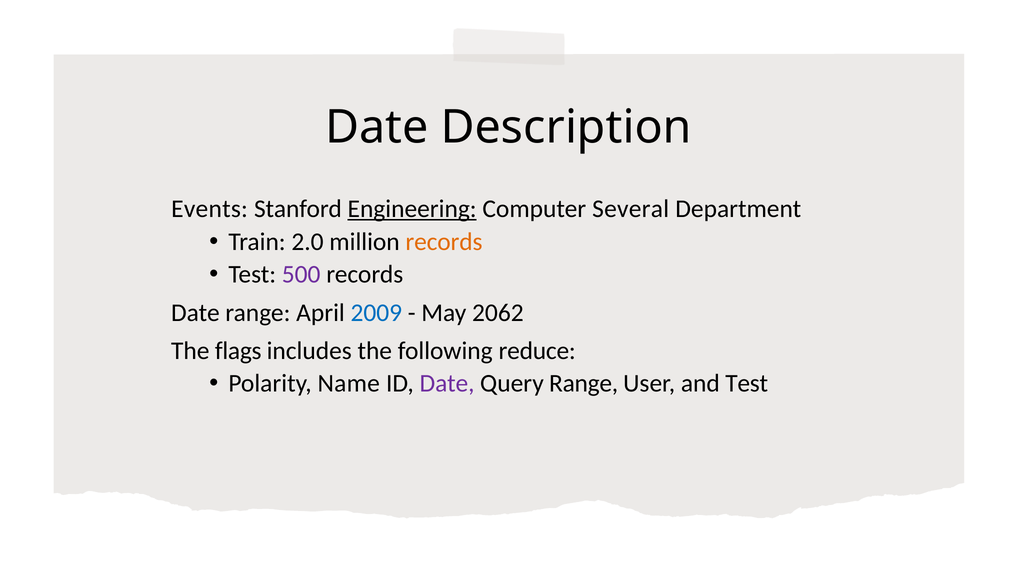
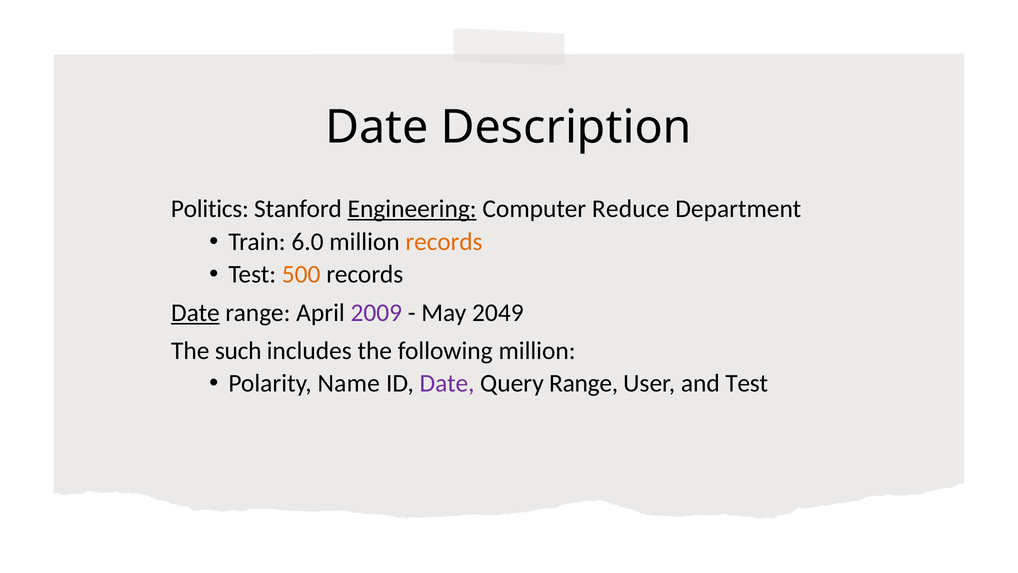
Events: Events -> Politics
Several: Several -> Reduce
2.0: 2.0 -> 6.0
500 colour: purple -> orange
Date at (195, 312) underline: none -> present
2009 colour: blue -> purple
2062: 2062 -> 2049
flags: flags -> such
following reduce: reduce -> million
